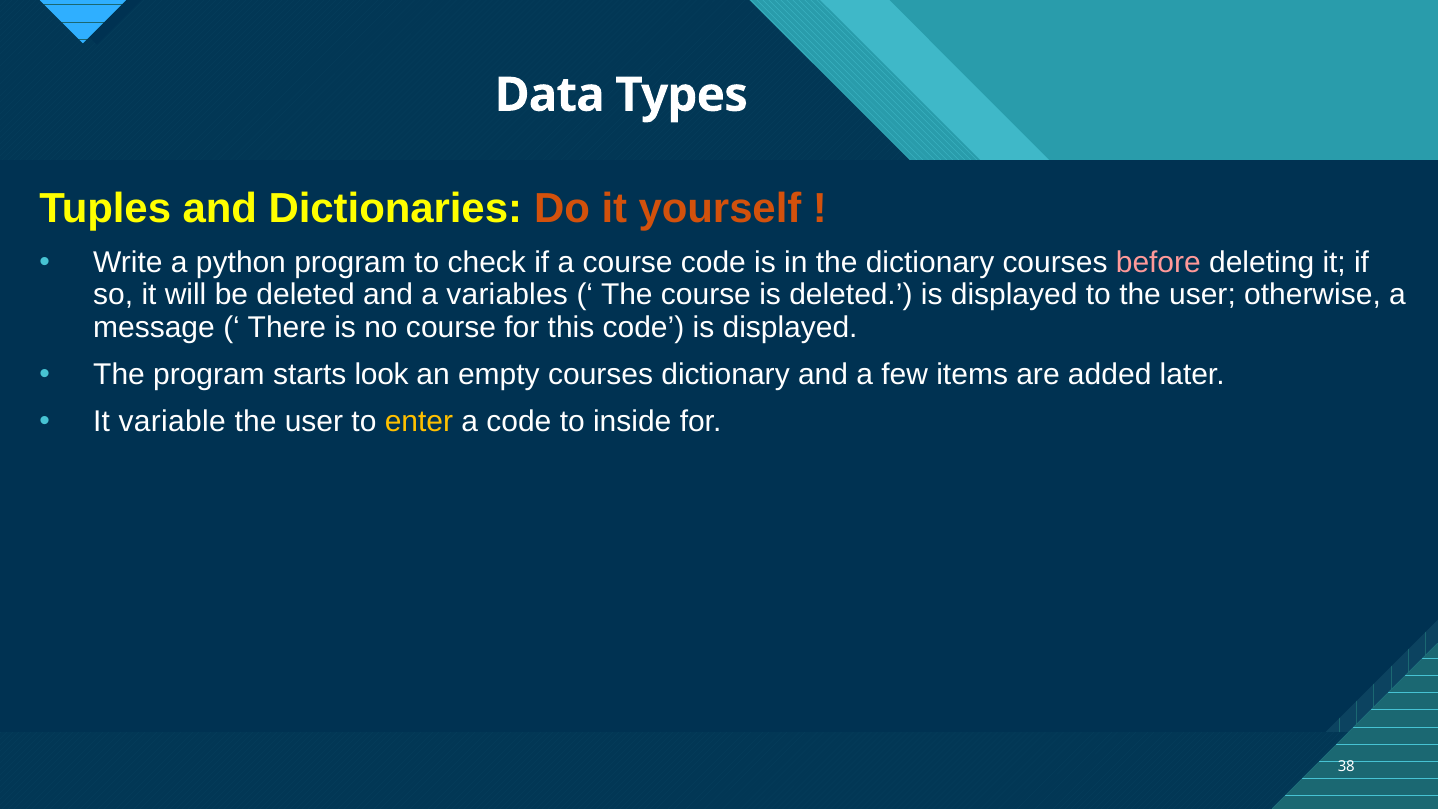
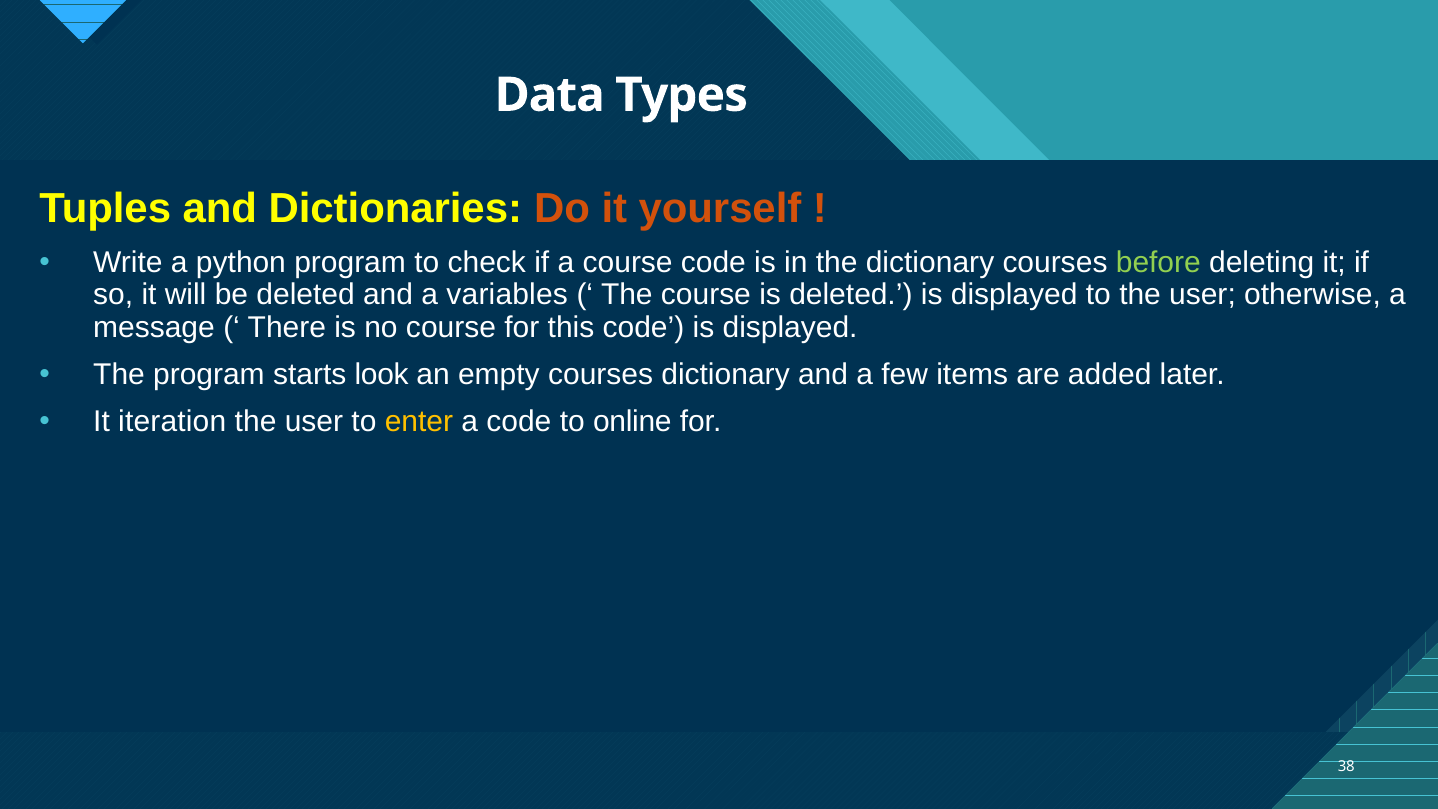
before colour: pink -> light green
variable: variable -> iteration
inside: inside -> online
